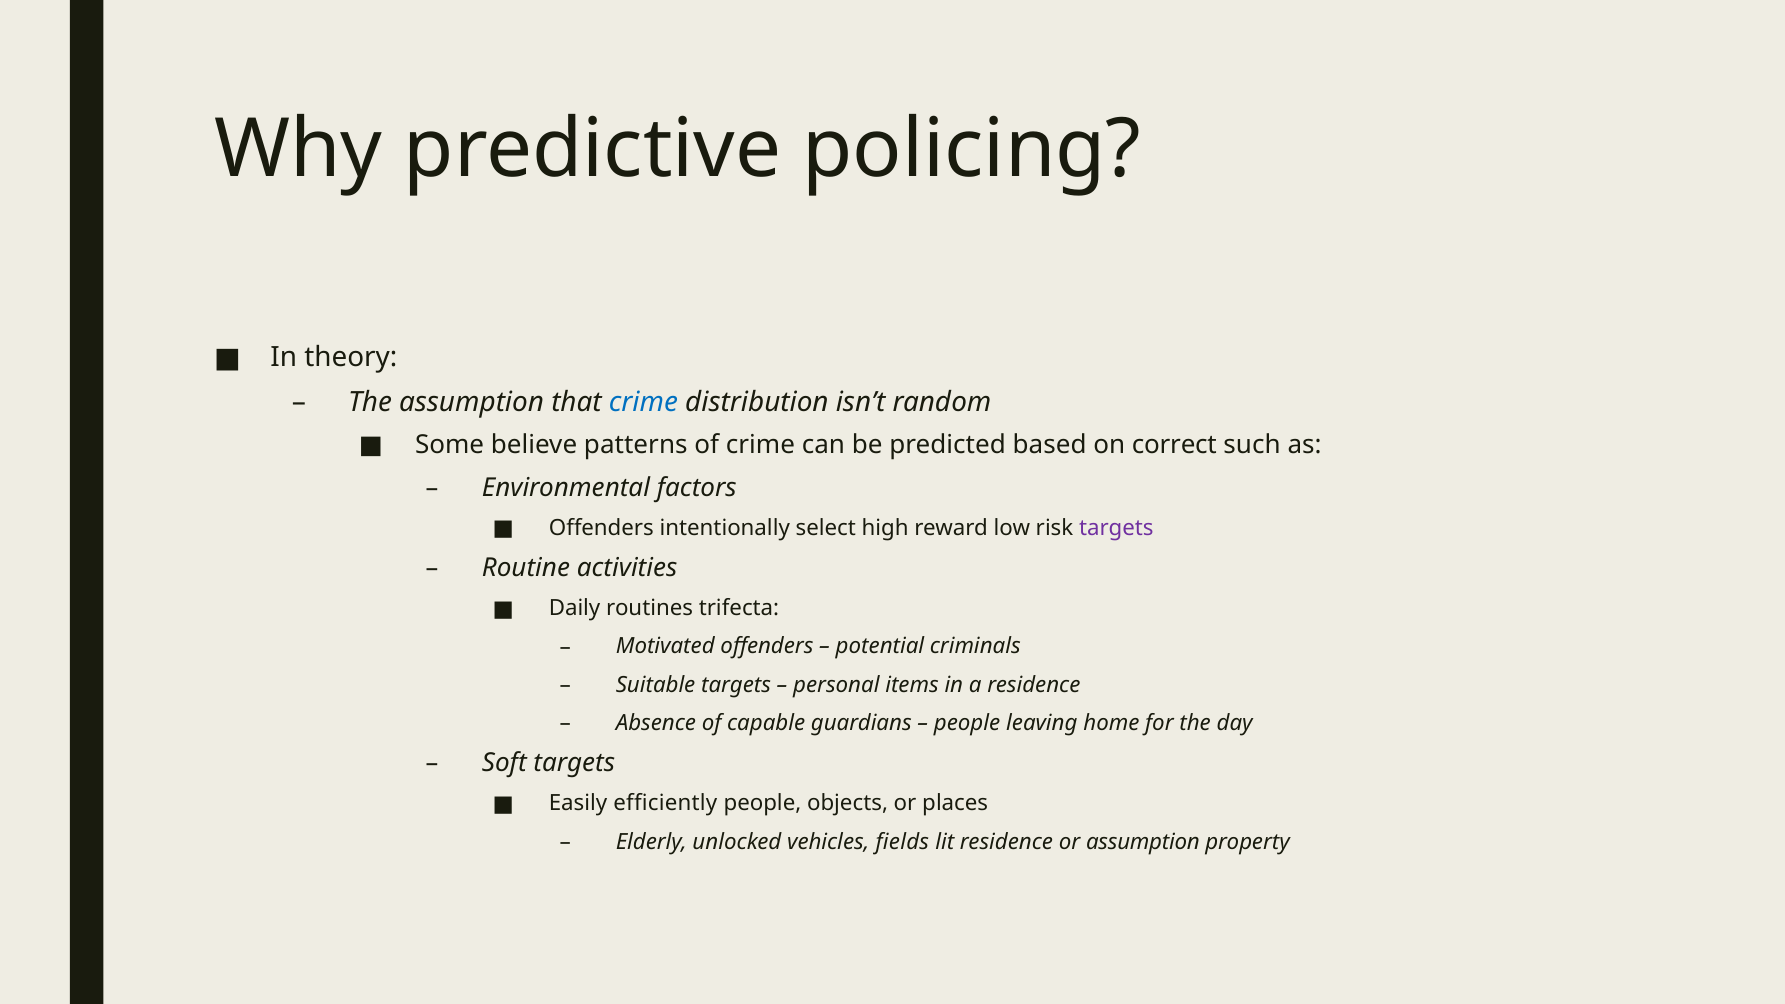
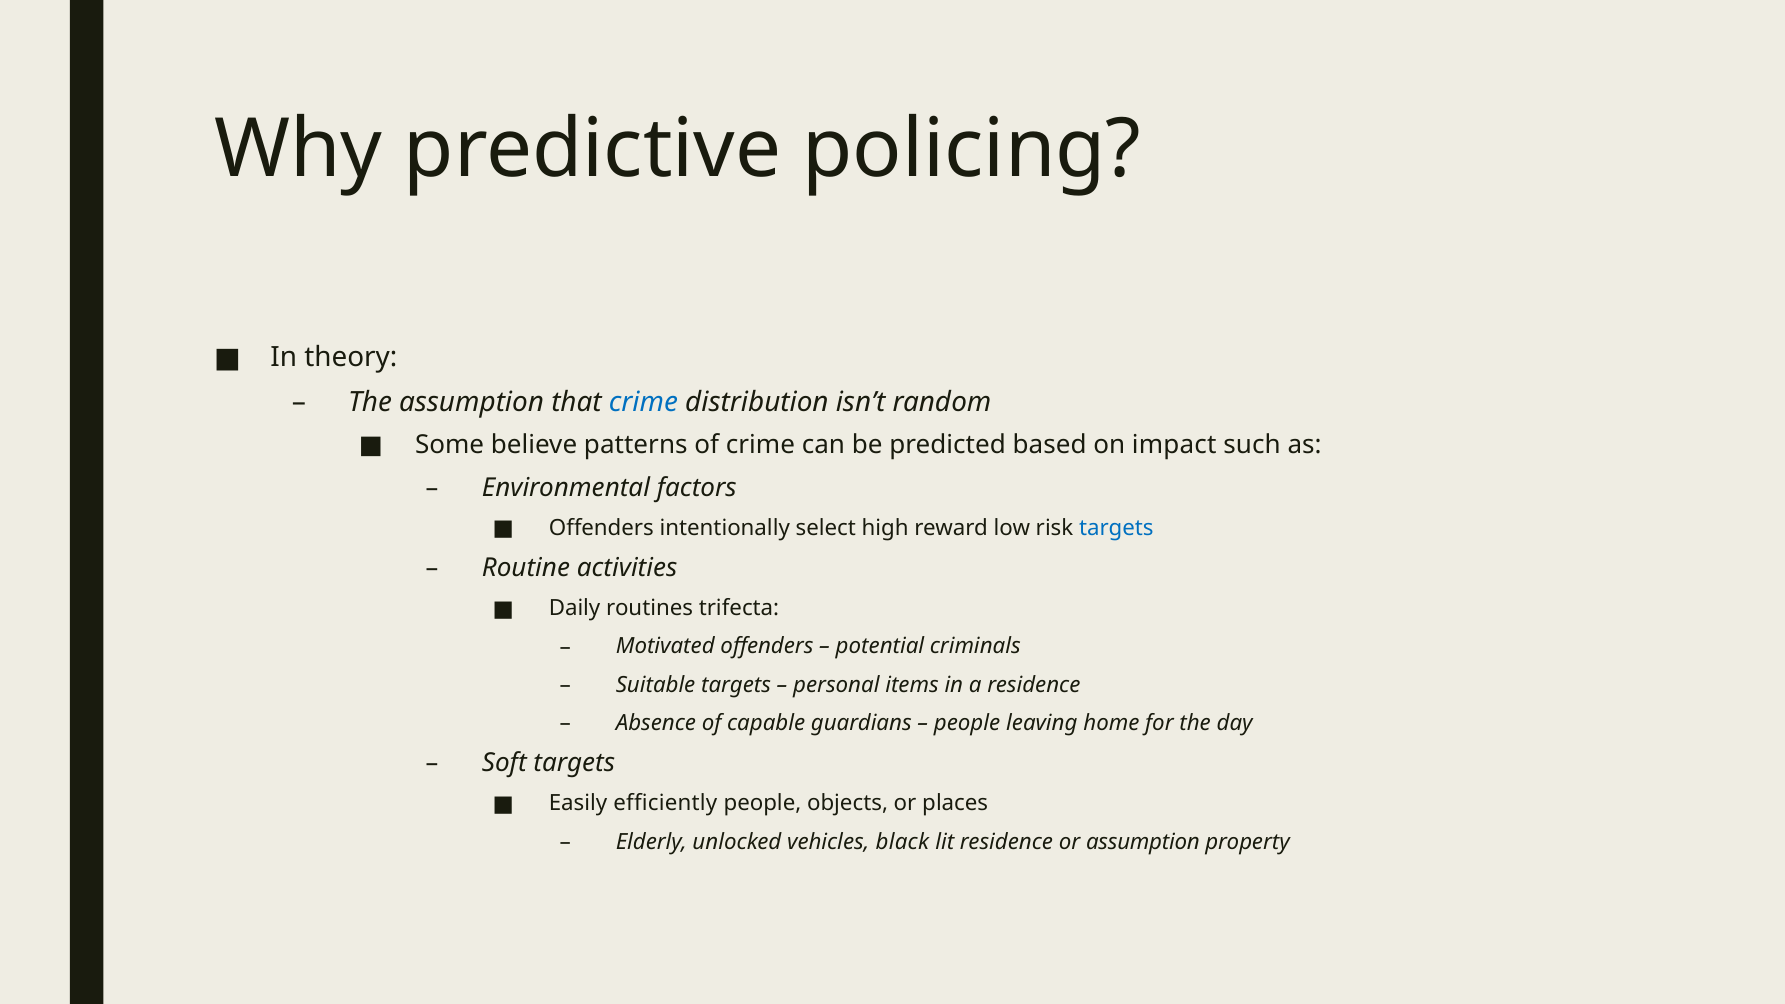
correct: correct -> impact
targets at (1116, 528) colour: purple -> blue
fields: fields -> black
